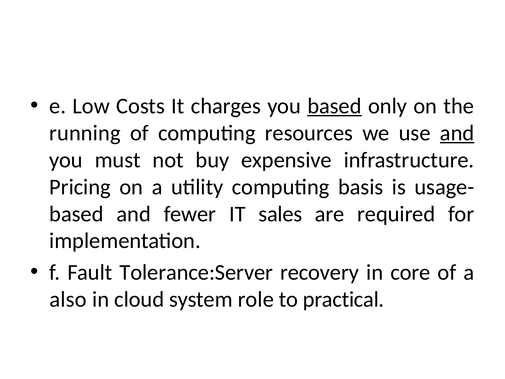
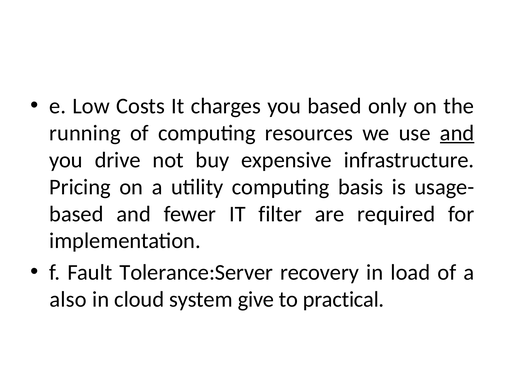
based at (334, 106) underline: present -> none
must: must -> drive
sales: sales -> filter
core: core -> load
role: role -> give
